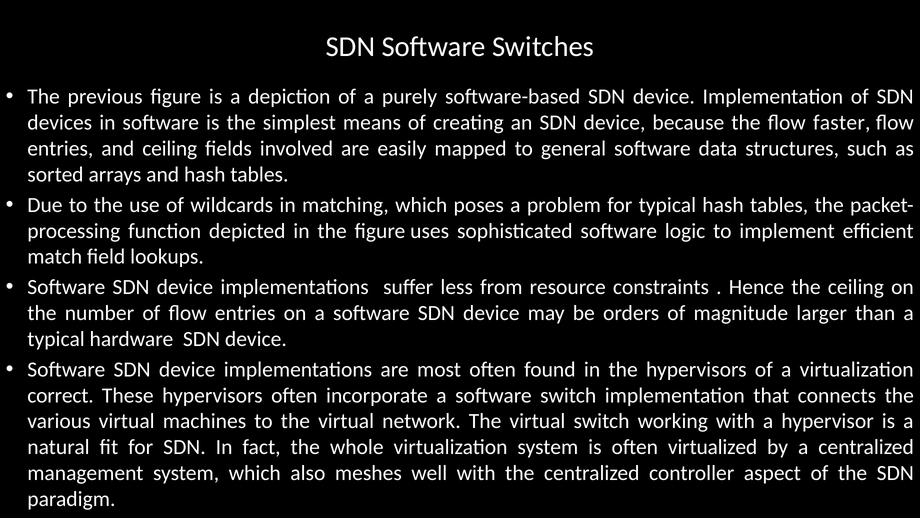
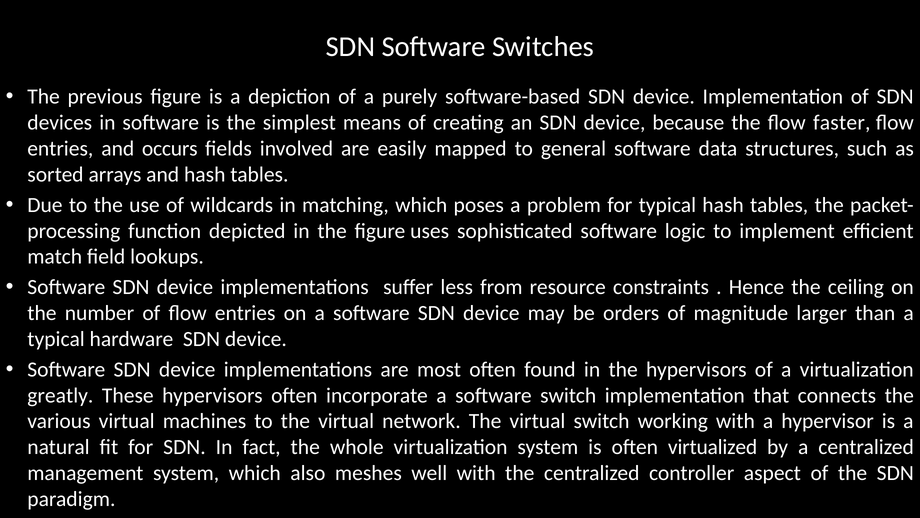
and ceiling: ceiling -> occurs
correct: correct -> greatly
